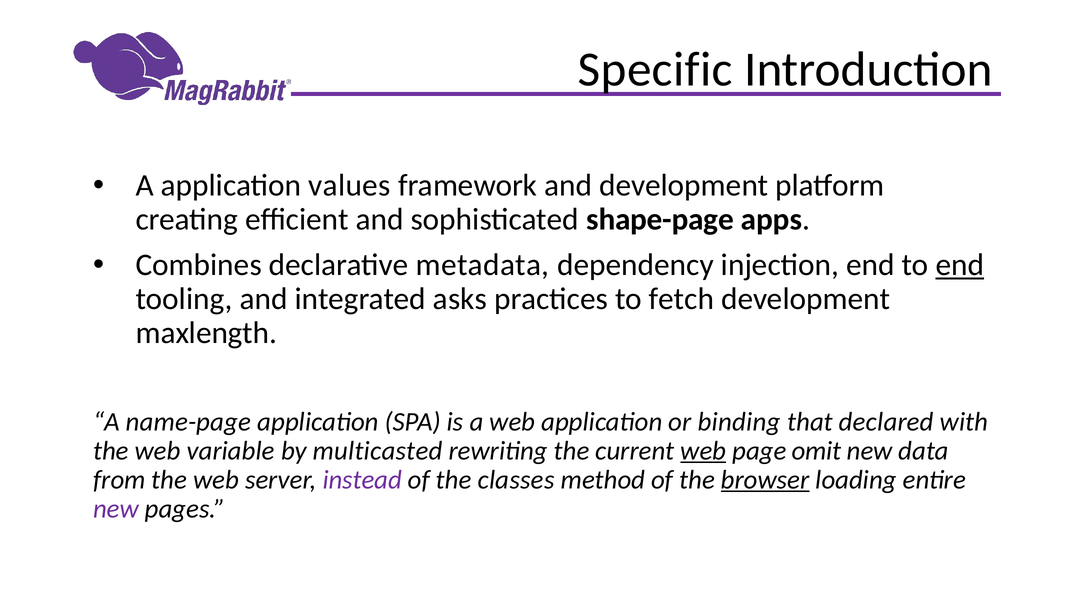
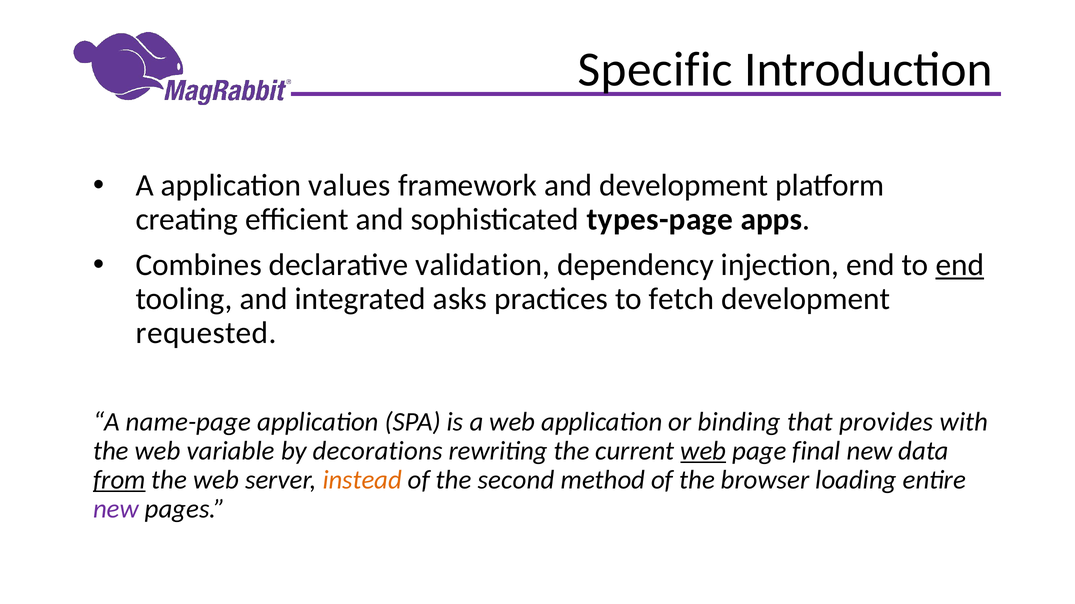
shape-page: shape-page -> types-page
metadata: metadata -> validation
maxlength: maxlength -> requested
declared: declared -> provides
multicasted: multicasted -> decorations
omit: omit -> final
from underline: none -> present
instead colour: purple -> orange
classes: classes -> second
browser underline: present -> none
